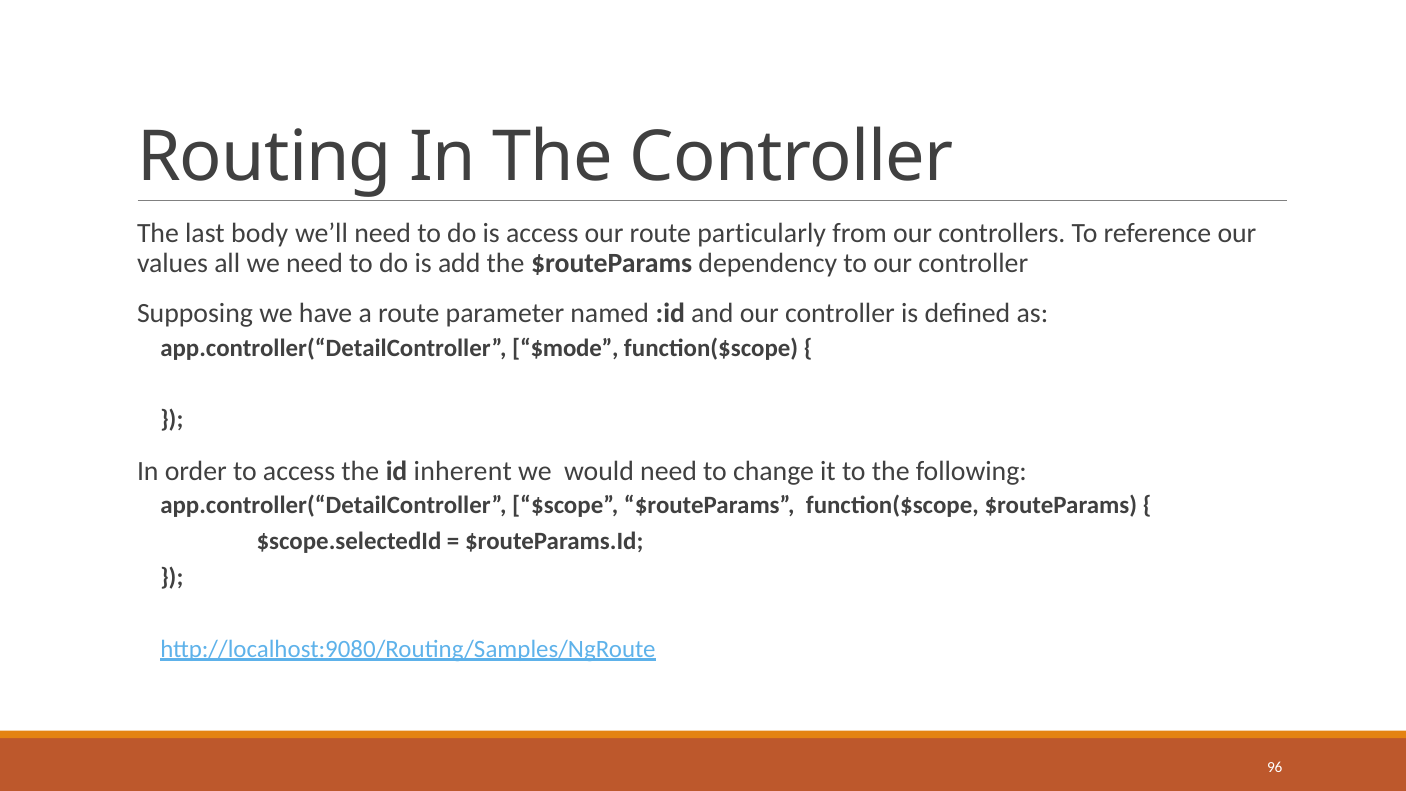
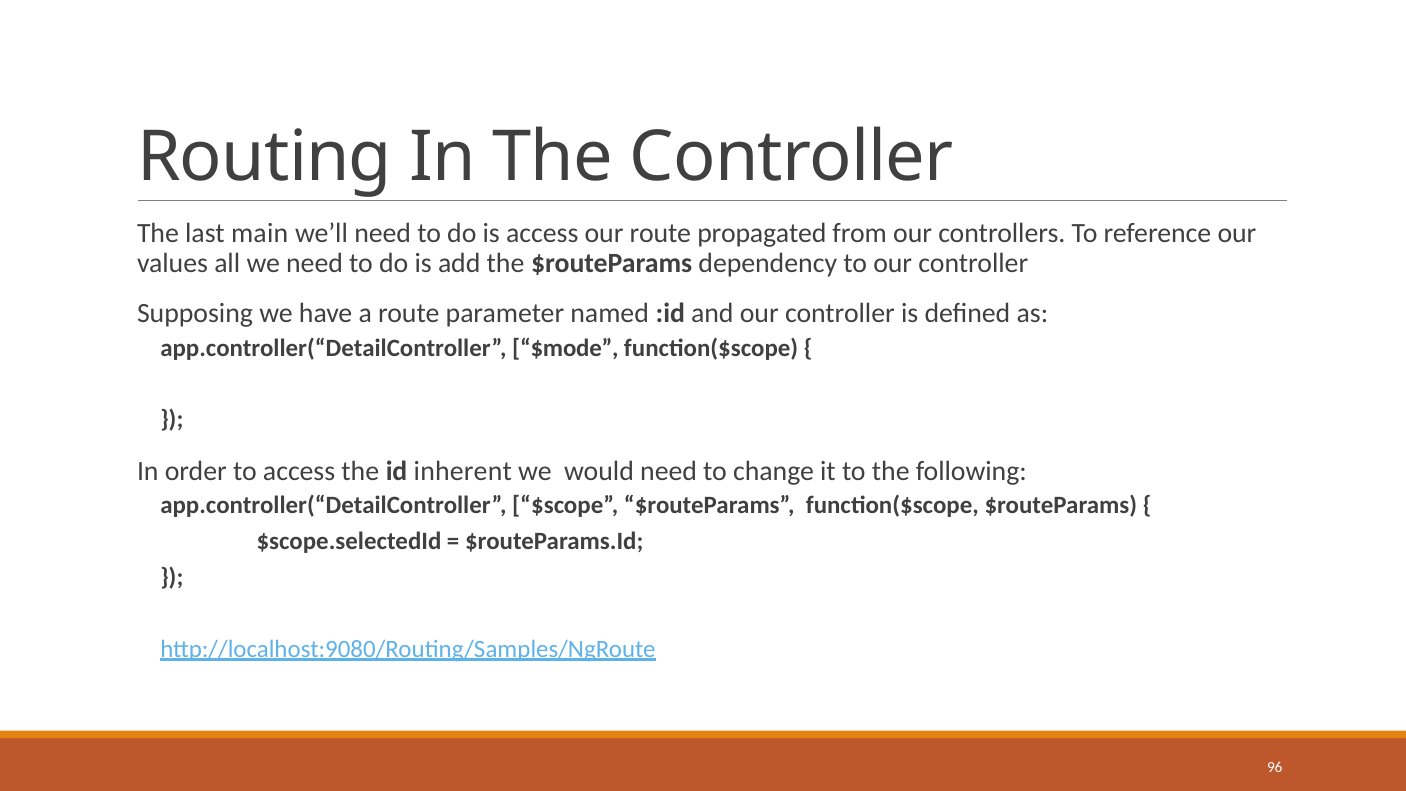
body: body -> main
particularly: particularly -> propagated
